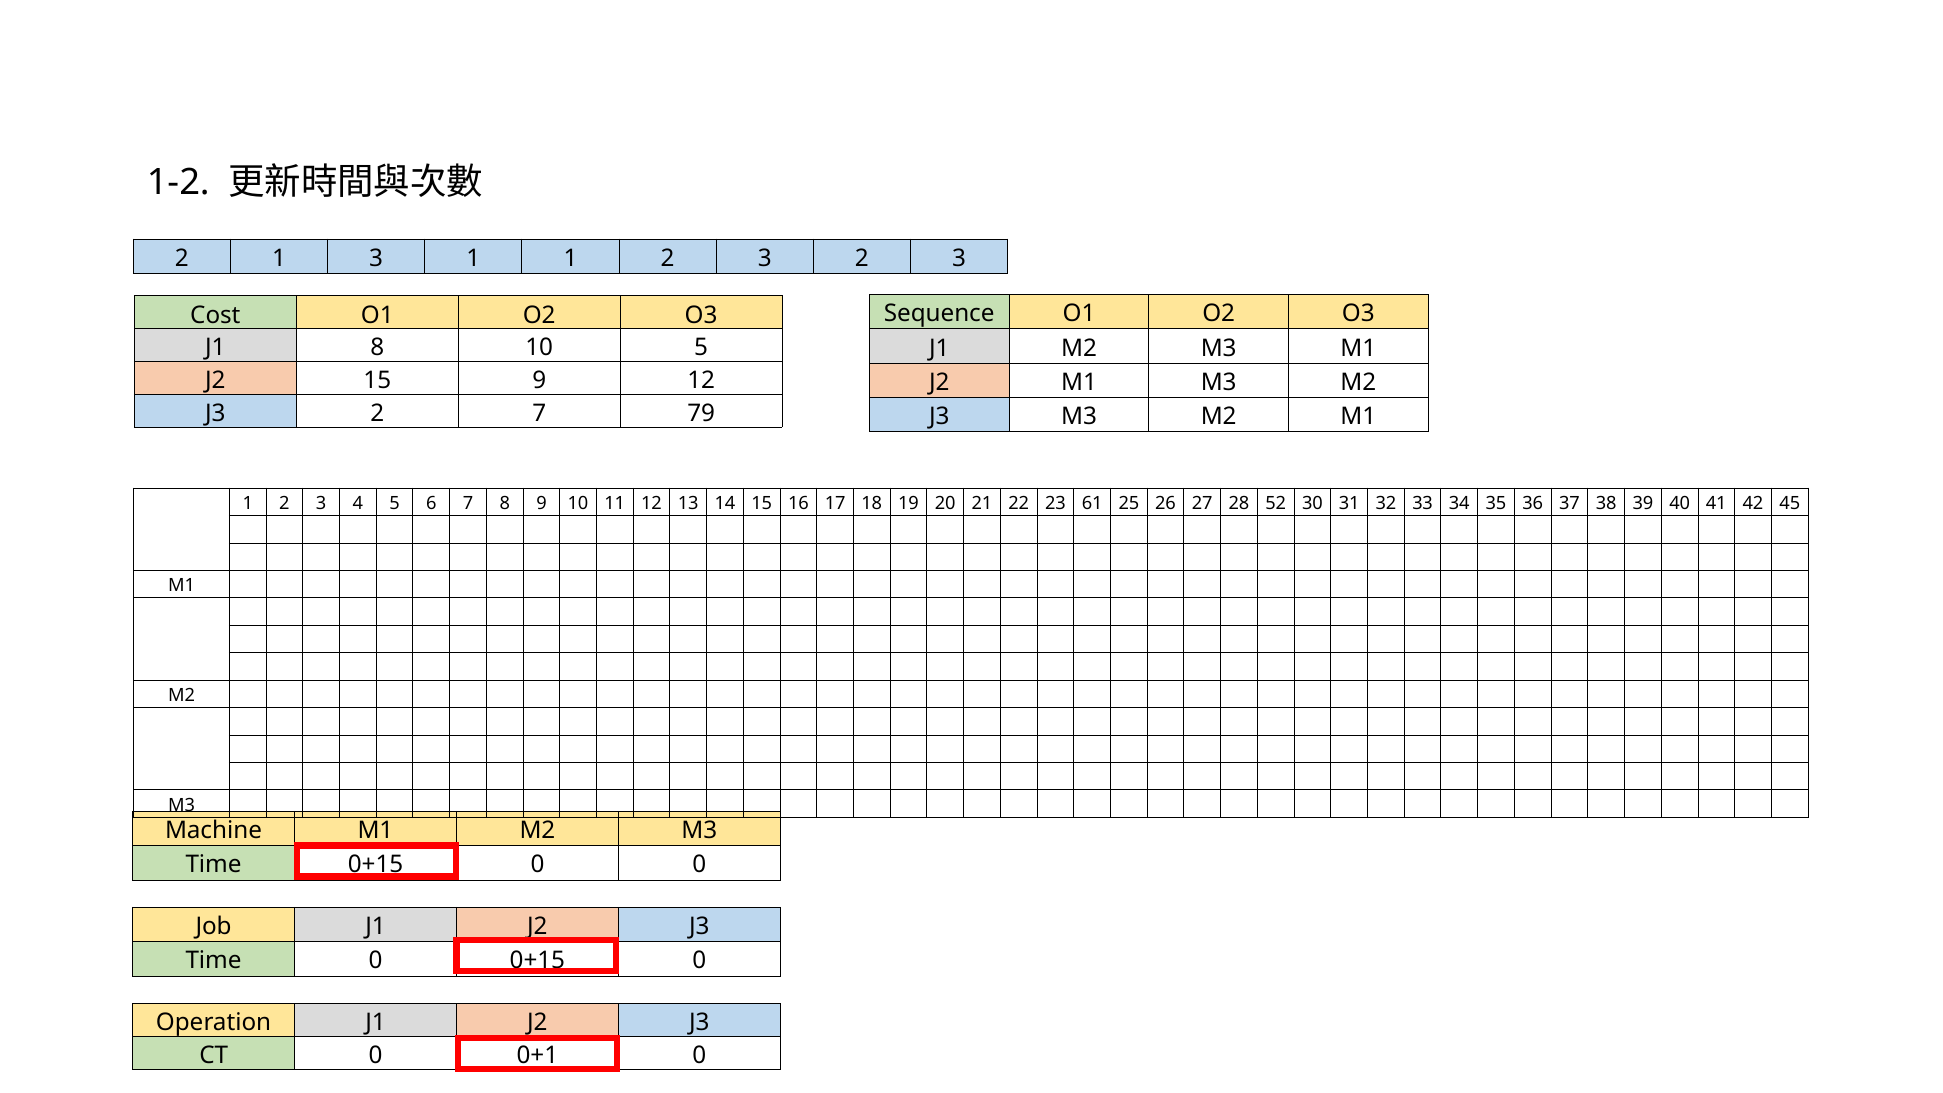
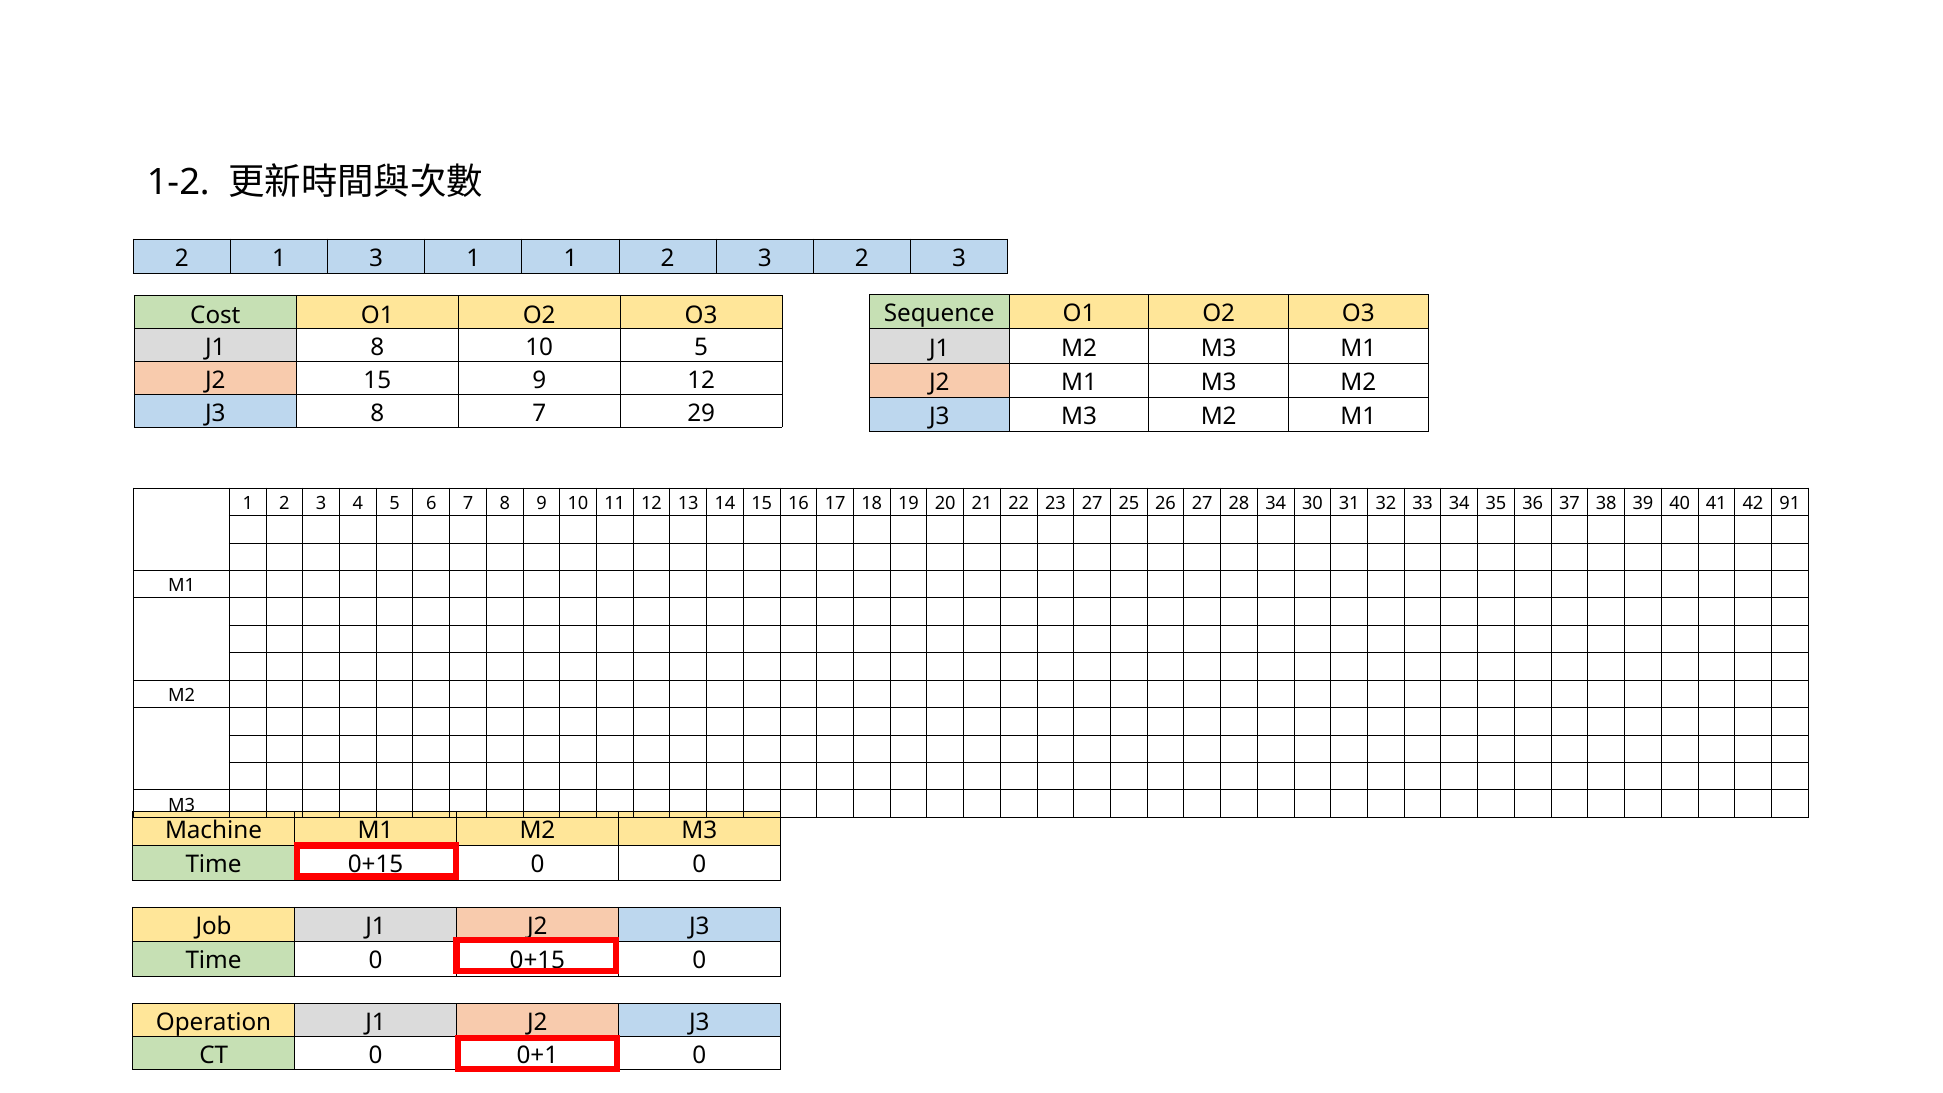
J3 2: 2 -> 8
79: 79 -> 29
23 61: 61 -> 27
28 52: 52 -> 34
45: 45 -> 91
